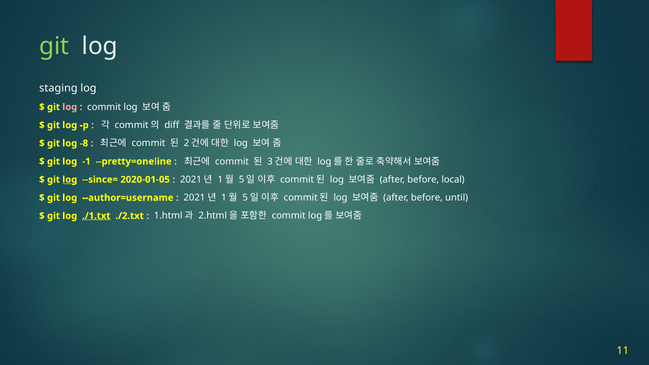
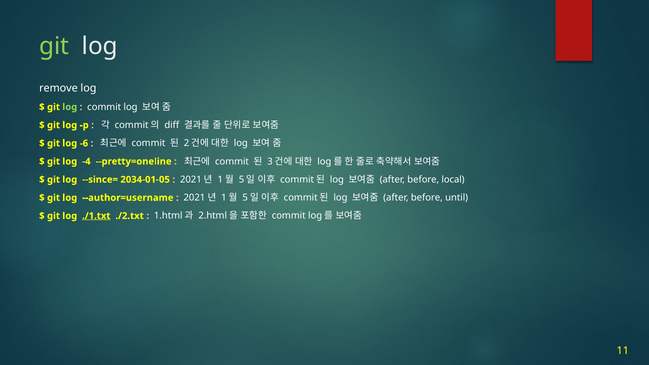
staging: staging -> remove
log at (70, 107) colour: pink -> light green
-8: -8 -> -6
-1: -1 -> -4
log at (70, 180) underline: present -> none
2020-01-05: 2020-01-05 -> 2034-01-05
